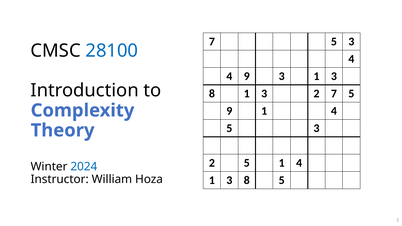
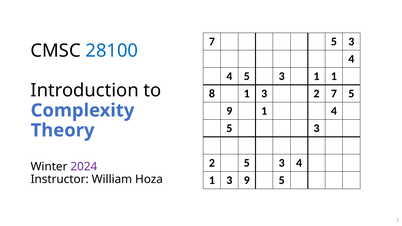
9 at (247, 76): 9 -> 5
3 1 3: 3 -> 1
2 5 1: 1 -> 3
2024 colour: blue -> purple
8 at (247, 180): 8 -> 9
